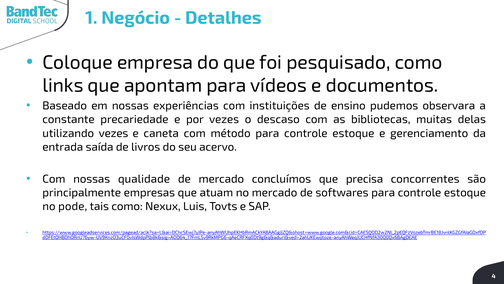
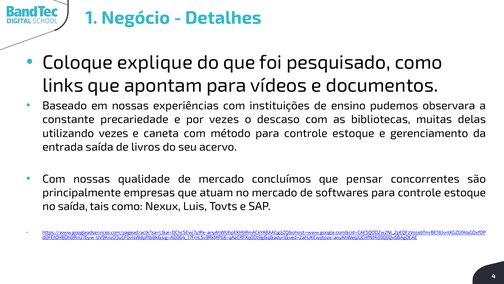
empresa: empresa -> explique
precisa: precisa -> pensar
no pode: pode -> saída
